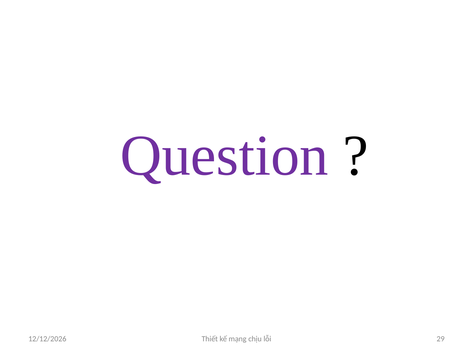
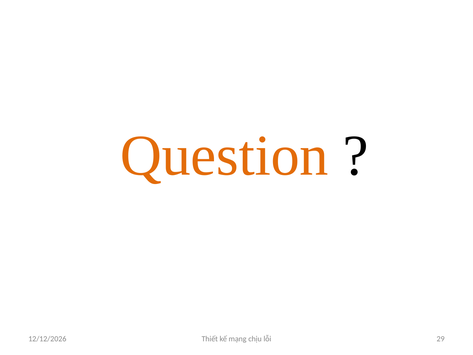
Question colour: purple -> orange
